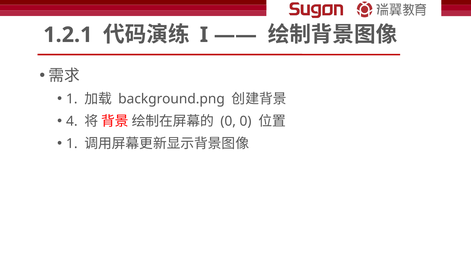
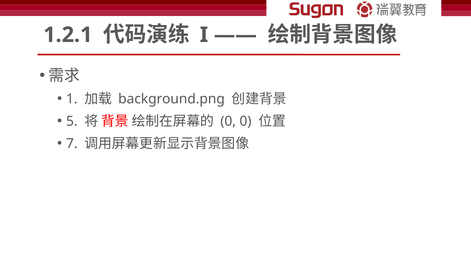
4: 4 -> 5
1 at (72, 144): 1 -> 7
